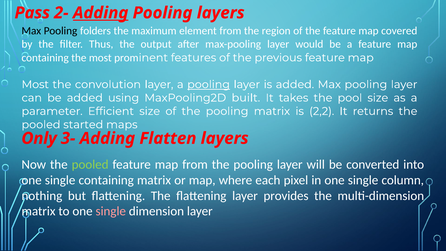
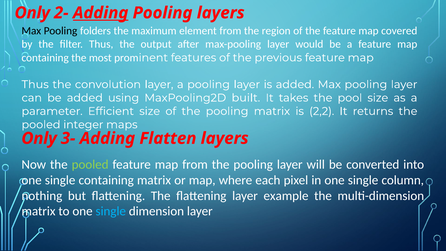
Pass at (32, 13): Pass -> Only
Most at (35, 84): Most -> Thus
pooling at (209, 84) underline: present -> none
started: started -> integer
provides: provides -> example
single at (111, 211) colour: pink -> light blue
